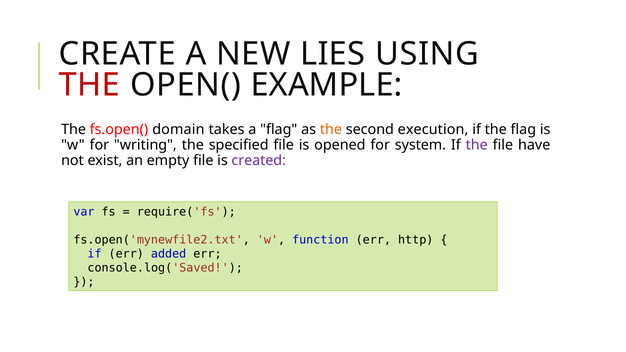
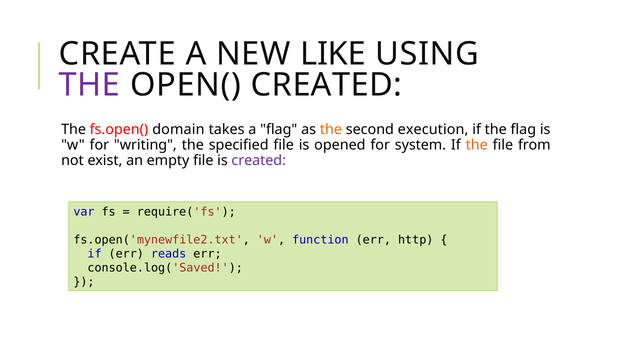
LIES: LIES -> LIKE
THE at (89, 85) colour: red -> purple
OPEN( EXAMPLE: EXAMPLE -> CREATED
the at (477, 145) colour: purple -> orange
have: have -> from
added: added -> reads
